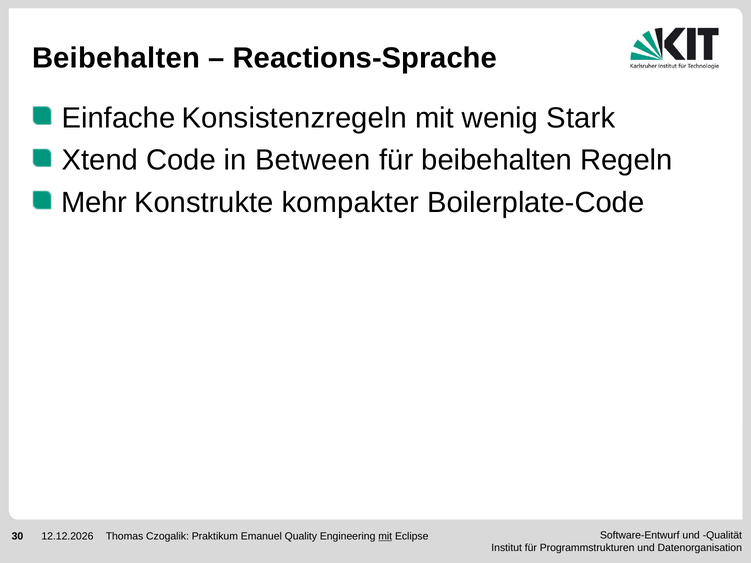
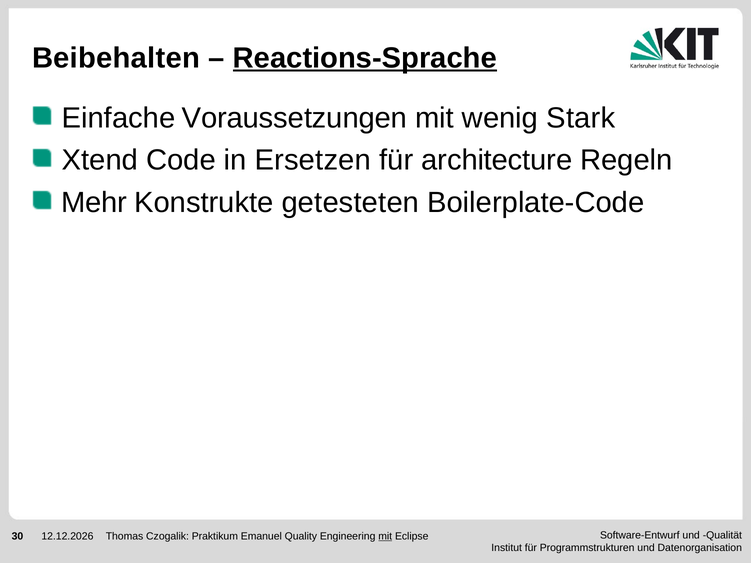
Reactions-Sprache underline: none -> present
Konsistenzregeln: Konsistenzregeln -> Voraussetzungen
Between: Between -> Ersetzen
für beibehalten: beibehalten -> architecture
kompakter: kompakter -> getesteten
